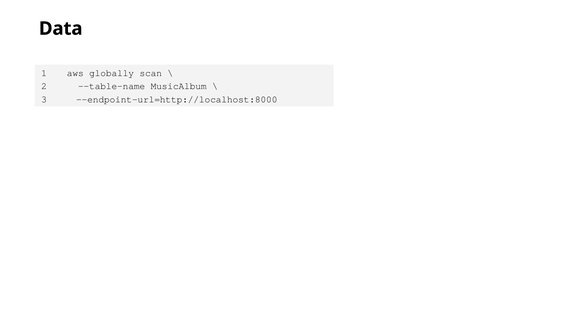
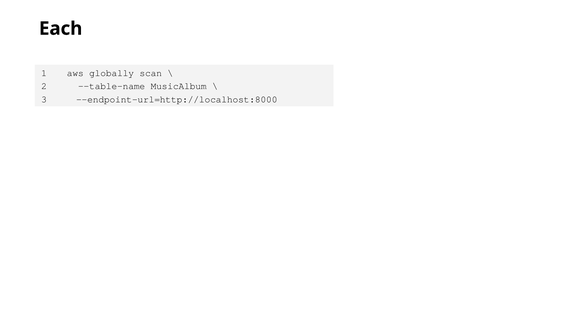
Data: Data -> Each
